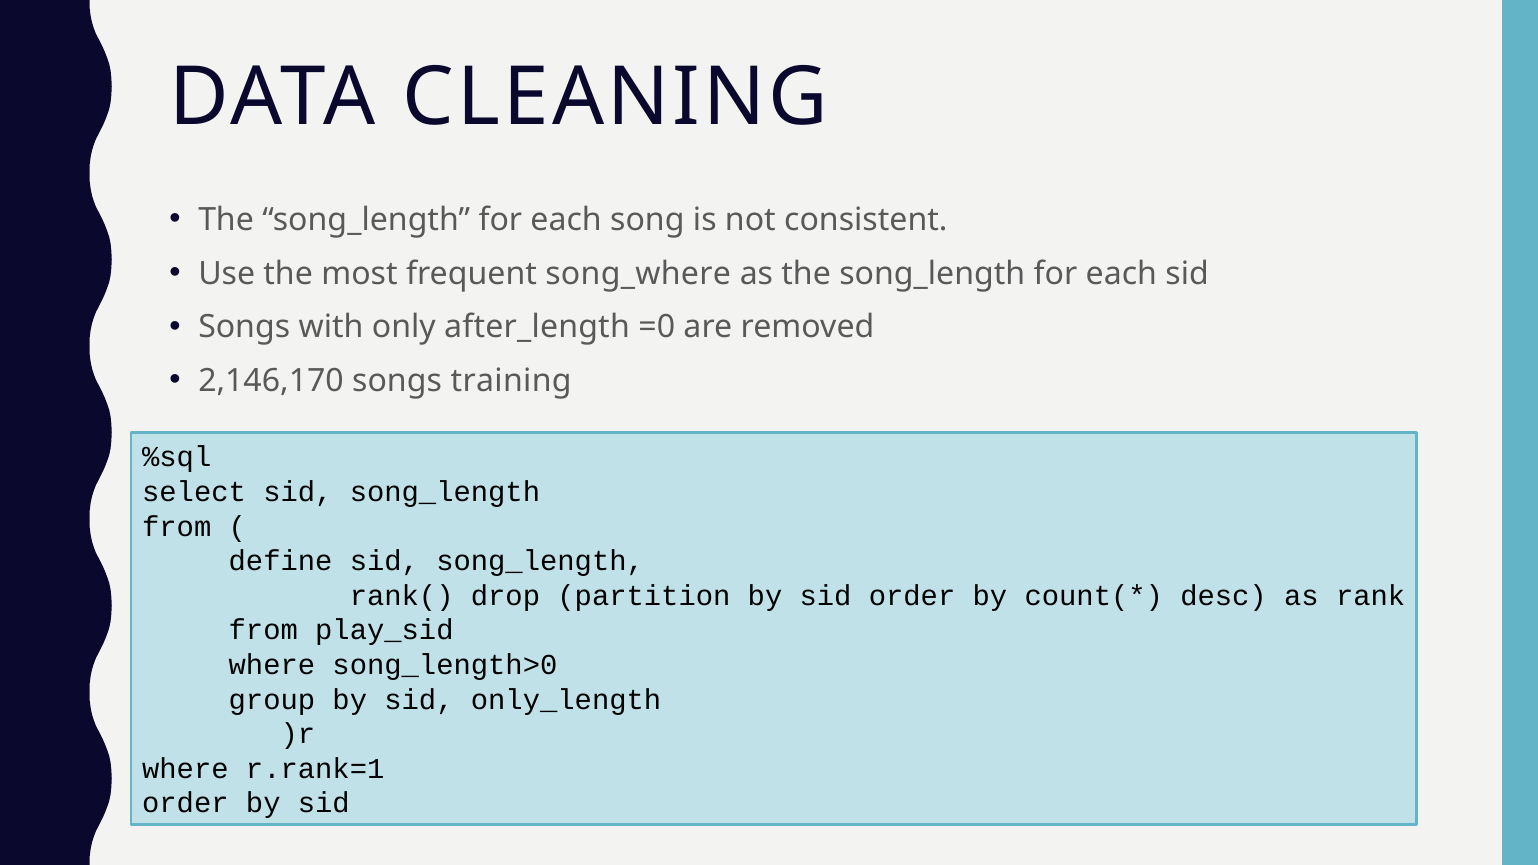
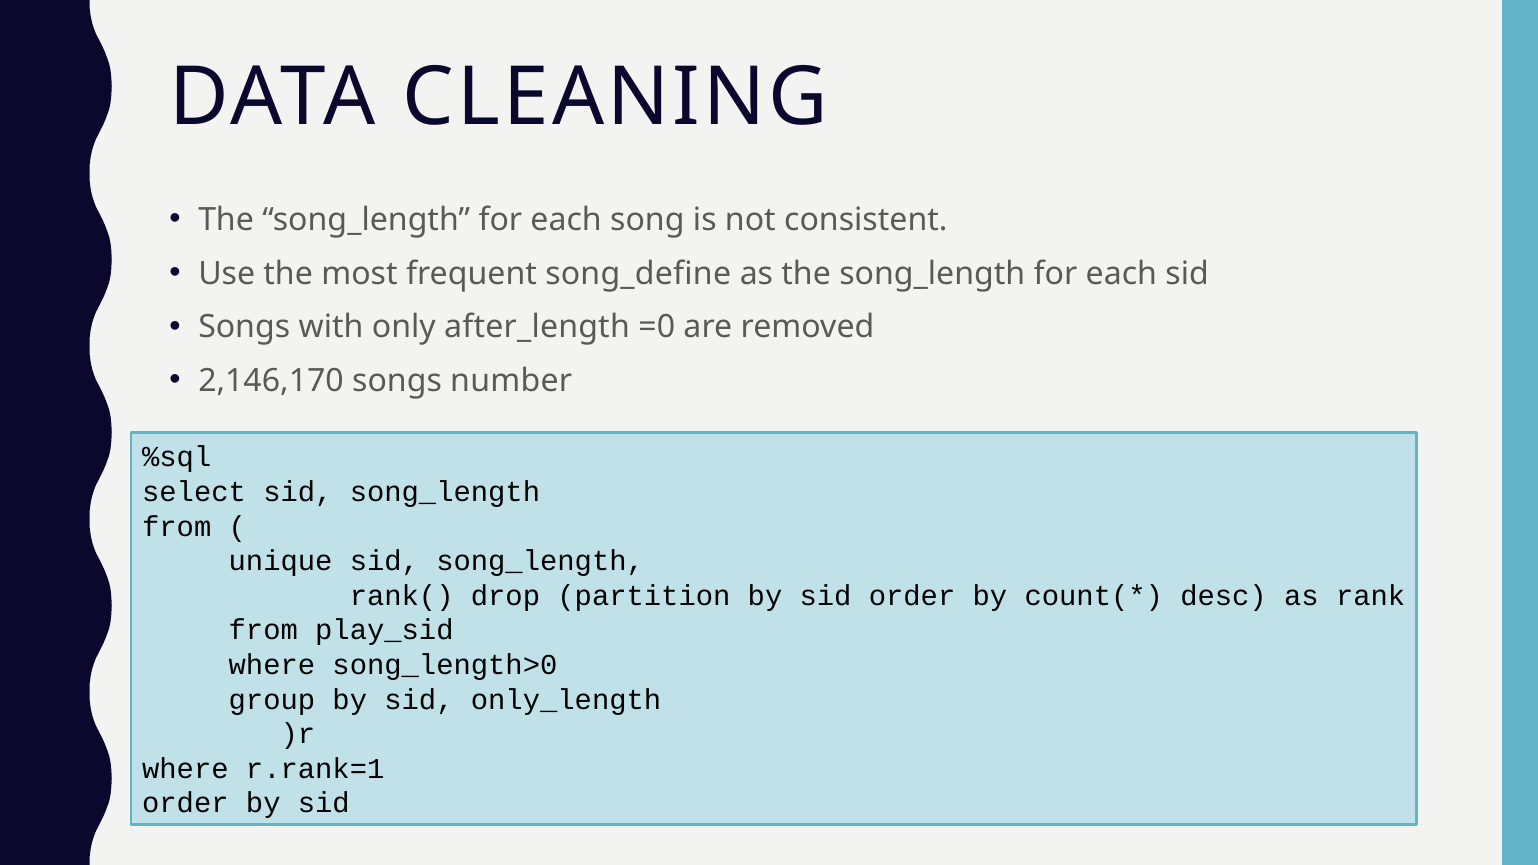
song_where: song_where -> song_define
training: training -> number
define: define -> unique
